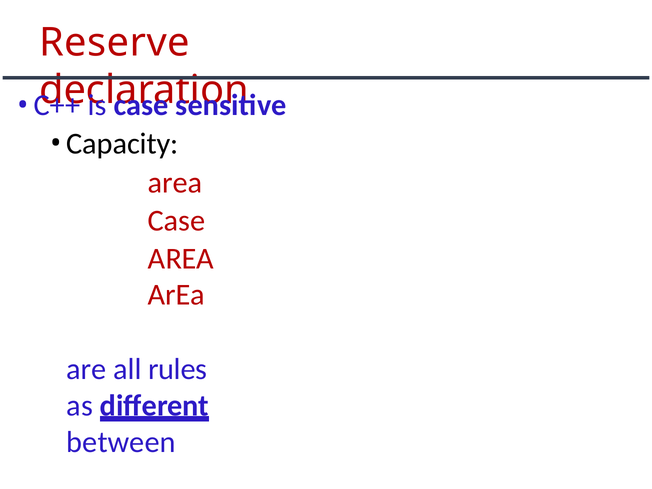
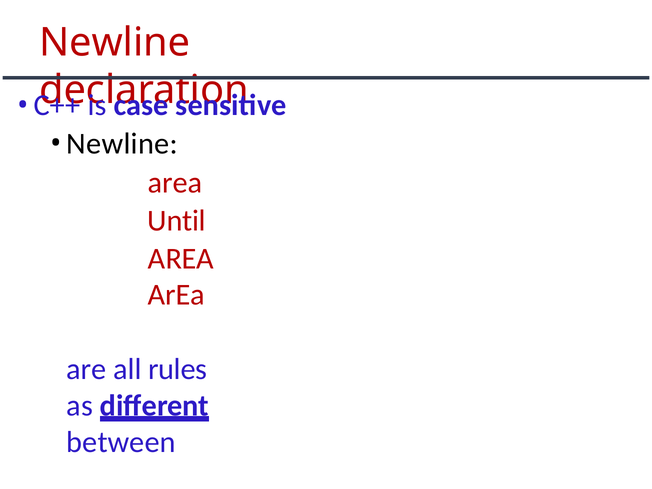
Reserve at (114, 43): Reserve -> Newline
Capacity at (122, 144): Capacity -> Newline
Case at (177, 221): Case -> Until
